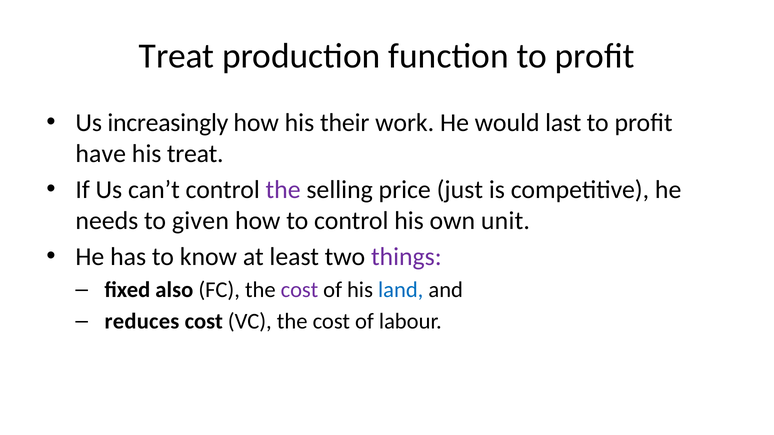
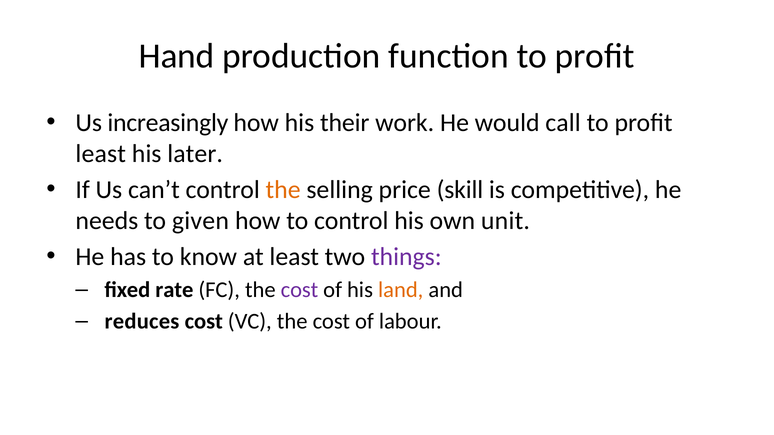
Treat at (177, 56): Treat -> Hand
last: last -> call
have at (101, 154): have -> least
his treat: treat -> later
the at (283, 190) colour: purple -> orange
just: just -> skill
also: also -> rate
land colour: blue -> orange
